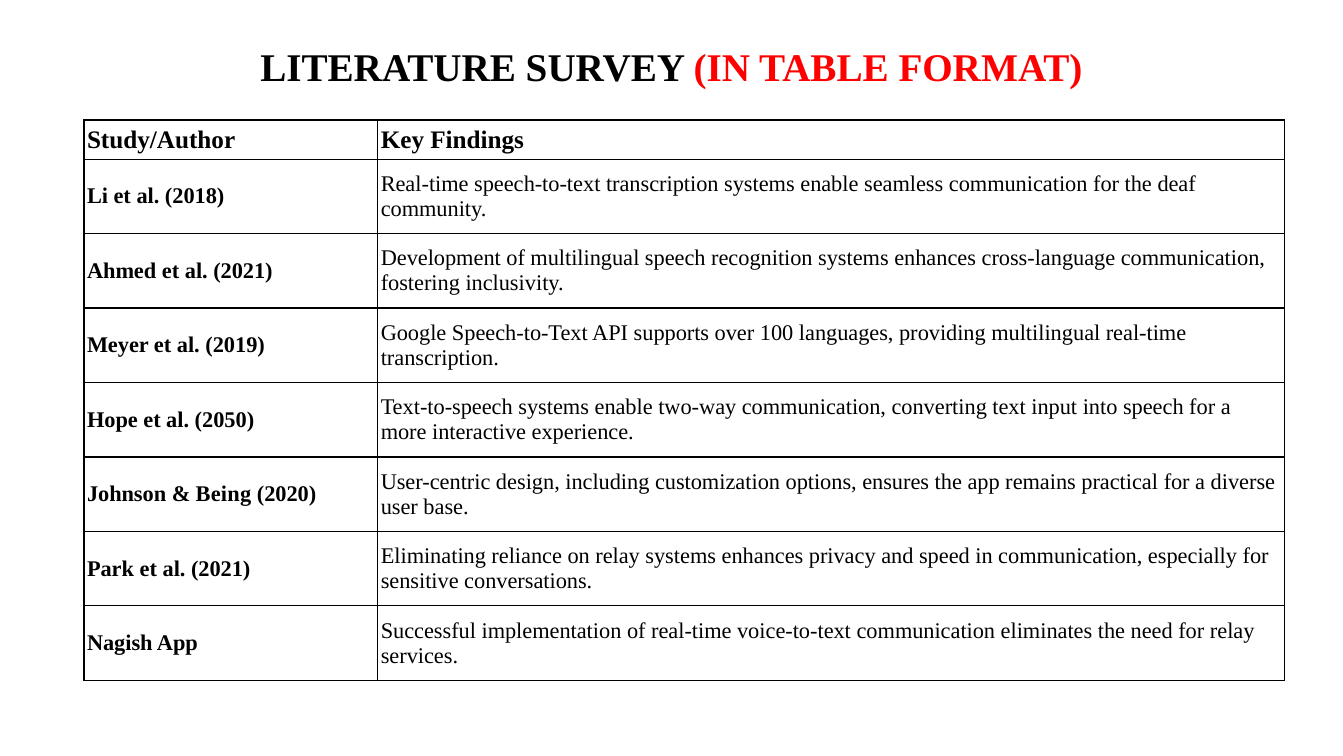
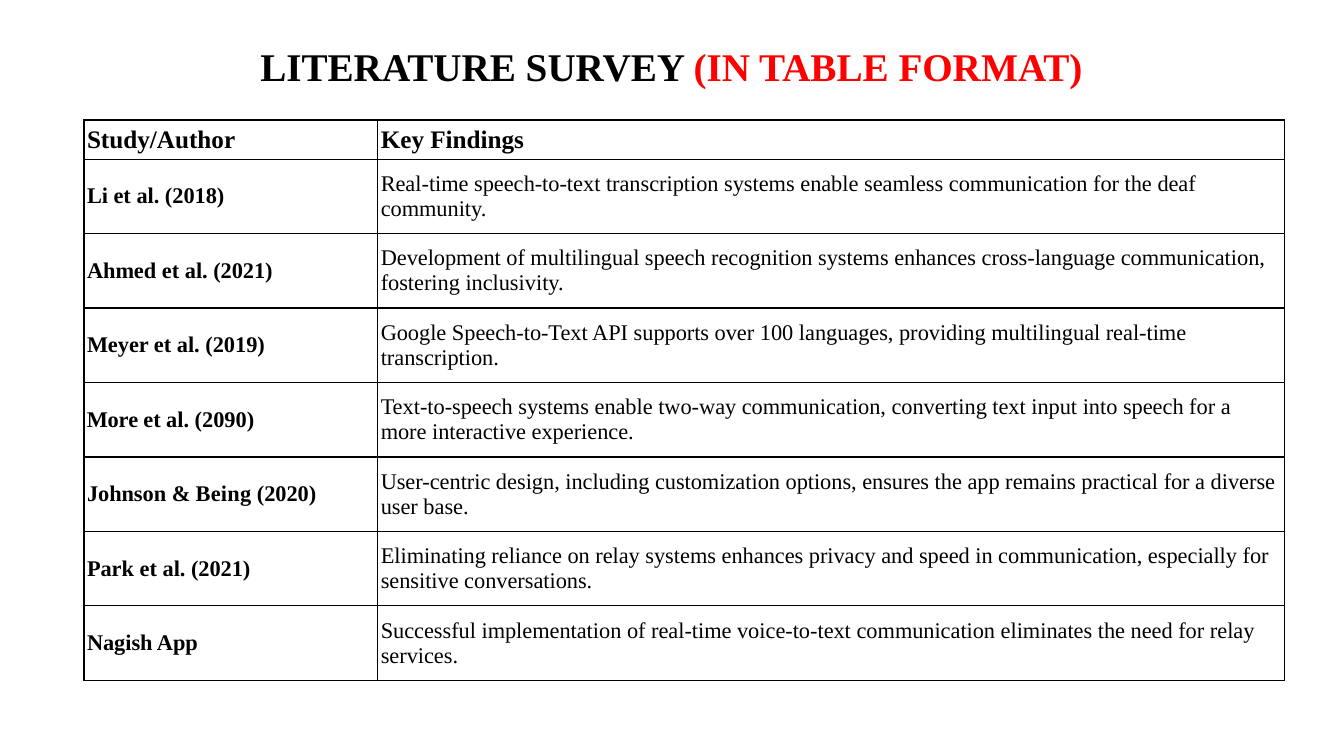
Hope at (112, 420): Hope -> More
2050: 2050 -> 2090
